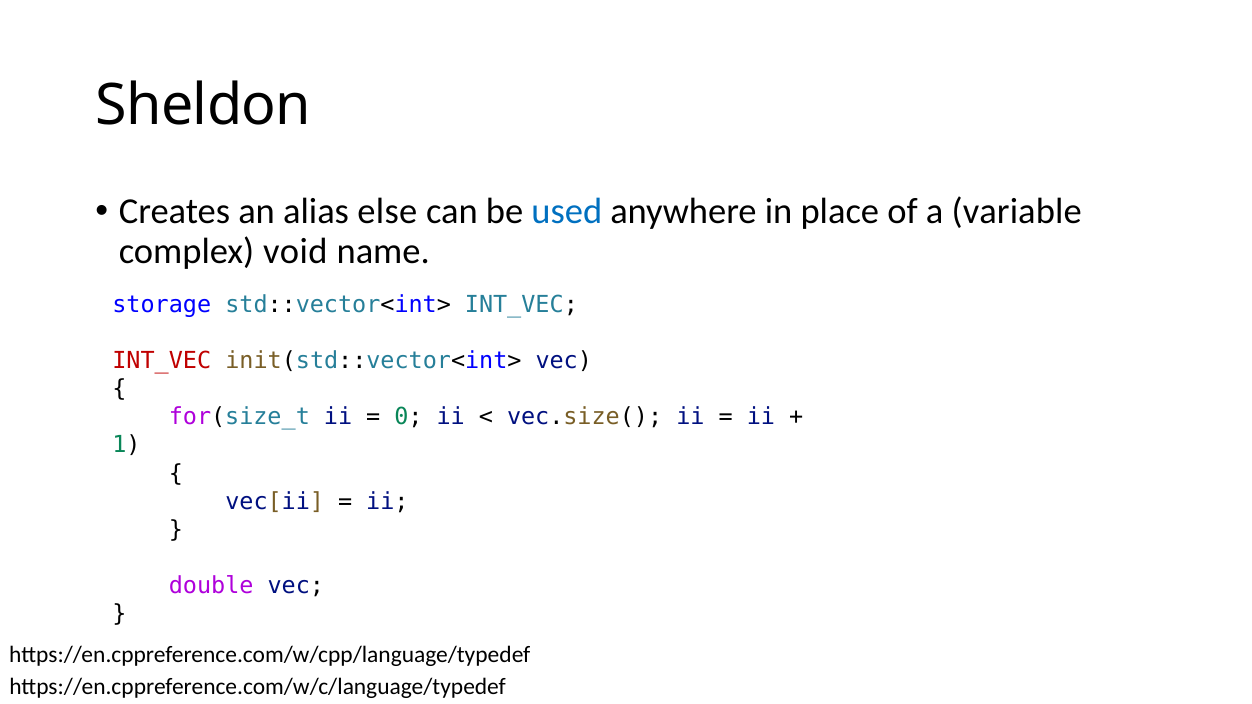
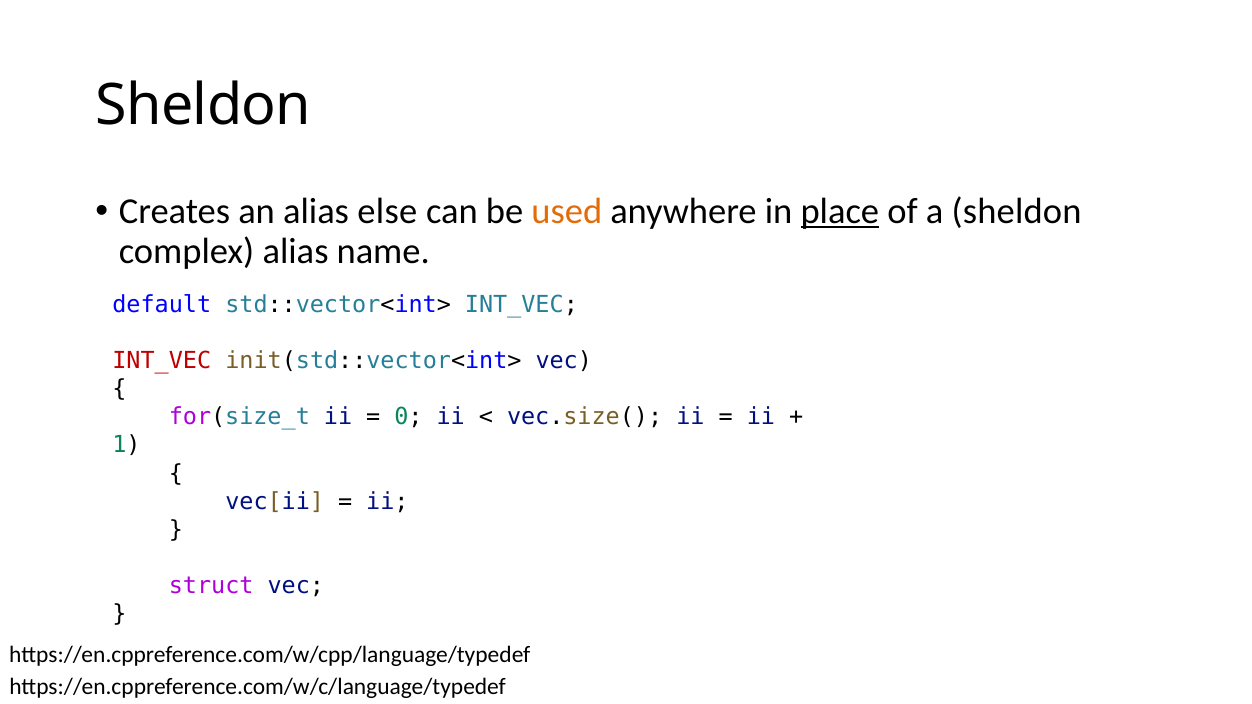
used colour: blue -> orange
place underline: none -> present
a variable: variable -> sheldon
complex void: void -> alias
storage: storage -> default
double: double -> struct
